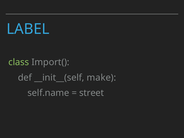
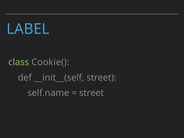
Import(: Import( -> Cookie(
__init__(self make: make -> street
